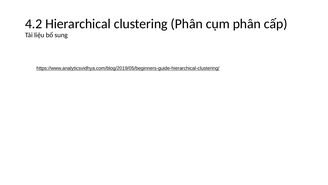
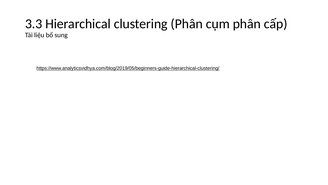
4.2: 4.2 -> 3.3
